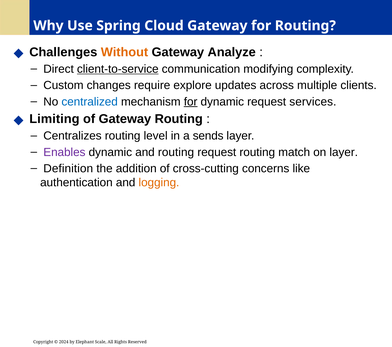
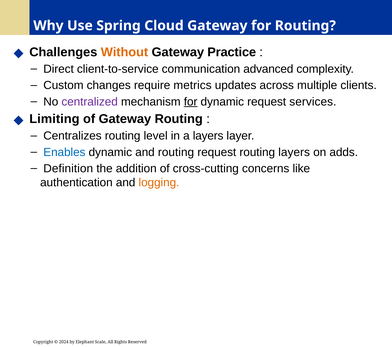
Analyze: Analyze -> Practice
client-to-service underline: present -> none
modifying: modifying -> advanced
explore: explore -> metrics
centralized colour: blue -> purple
a sends: sends -> layers
Enables colour: purple -> blue
routing match: match -> layers
on layer: layer -> adds
